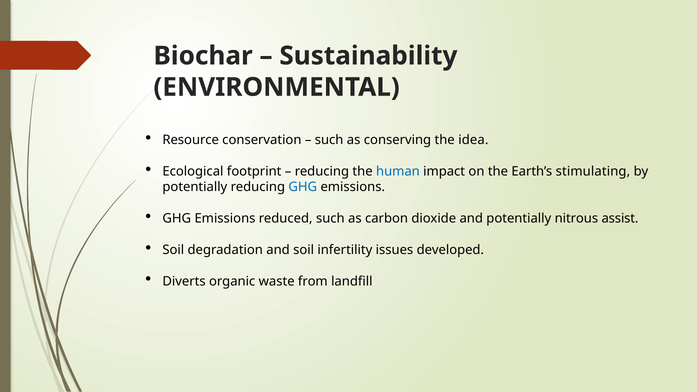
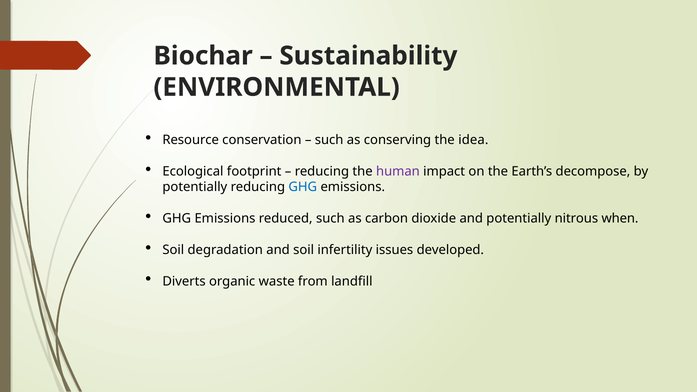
human colour: blue -> purple
stimulating: stimulating -> decompose
assist: assist -> when
